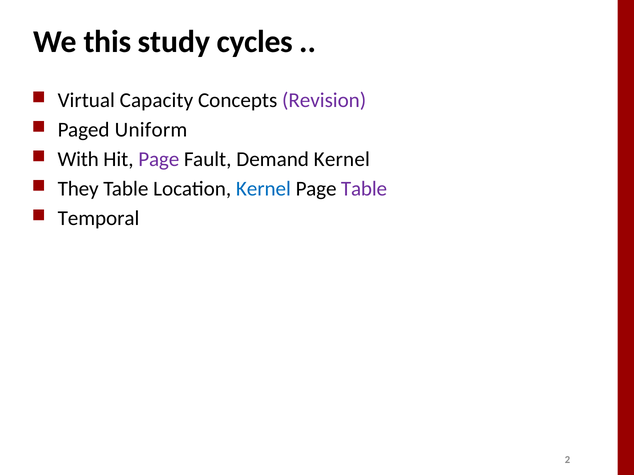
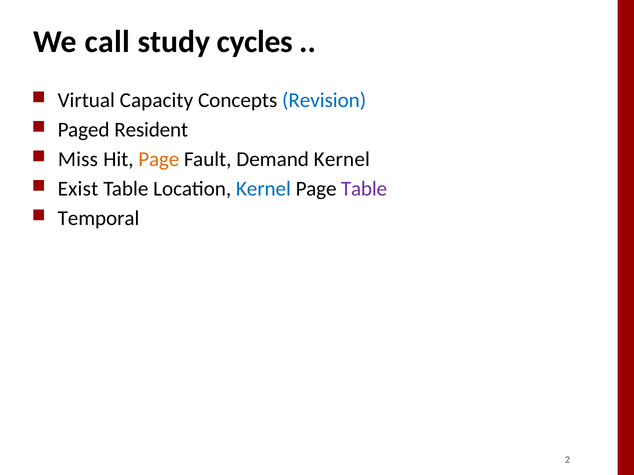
this: this -> call
Revision colour: purple -> blue
Uniform: Uniform -> Resident
With: With -> Miss
Page at (159, 159) colour: purple -> orange
They: They -> Exist
